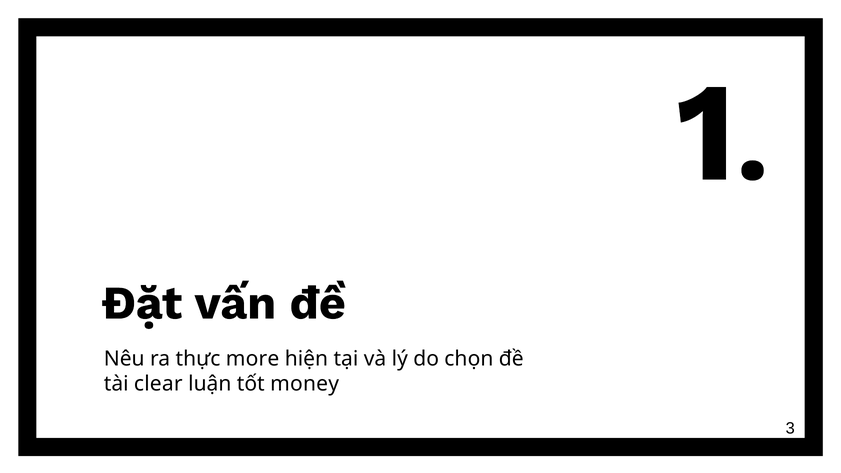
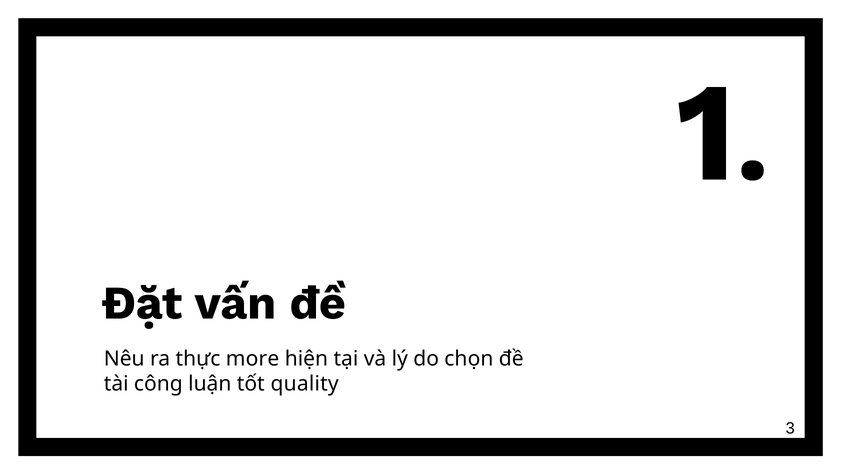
clear: clear -> công
money: money -> quality
